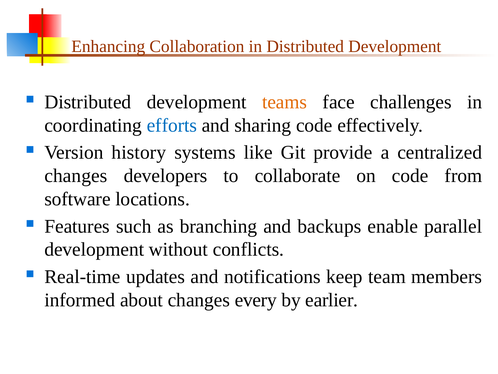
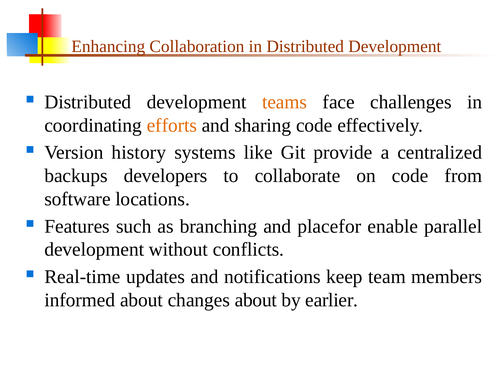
efforts colour: blue -> orange
changes at (76, 176): changes -> backups
backups: backups -> placefor
changes every: every -> about
